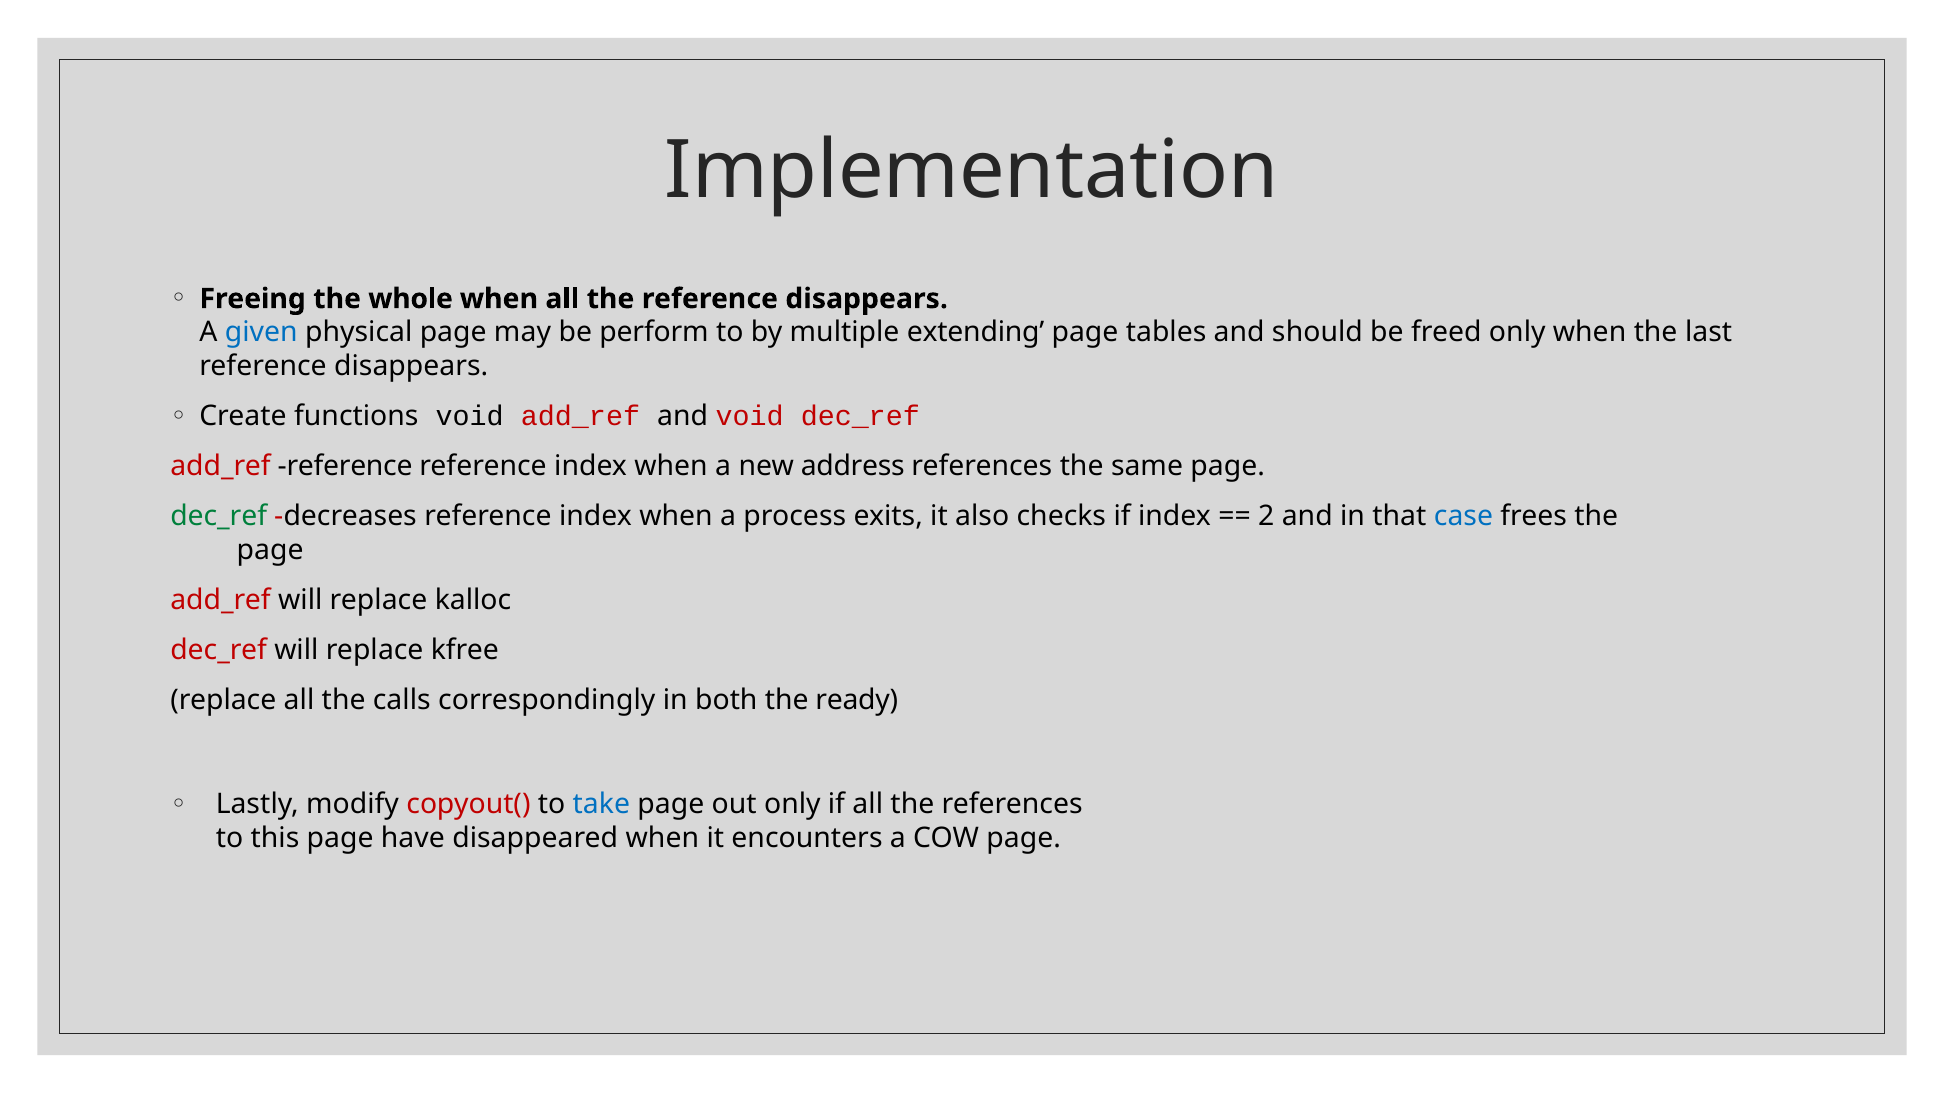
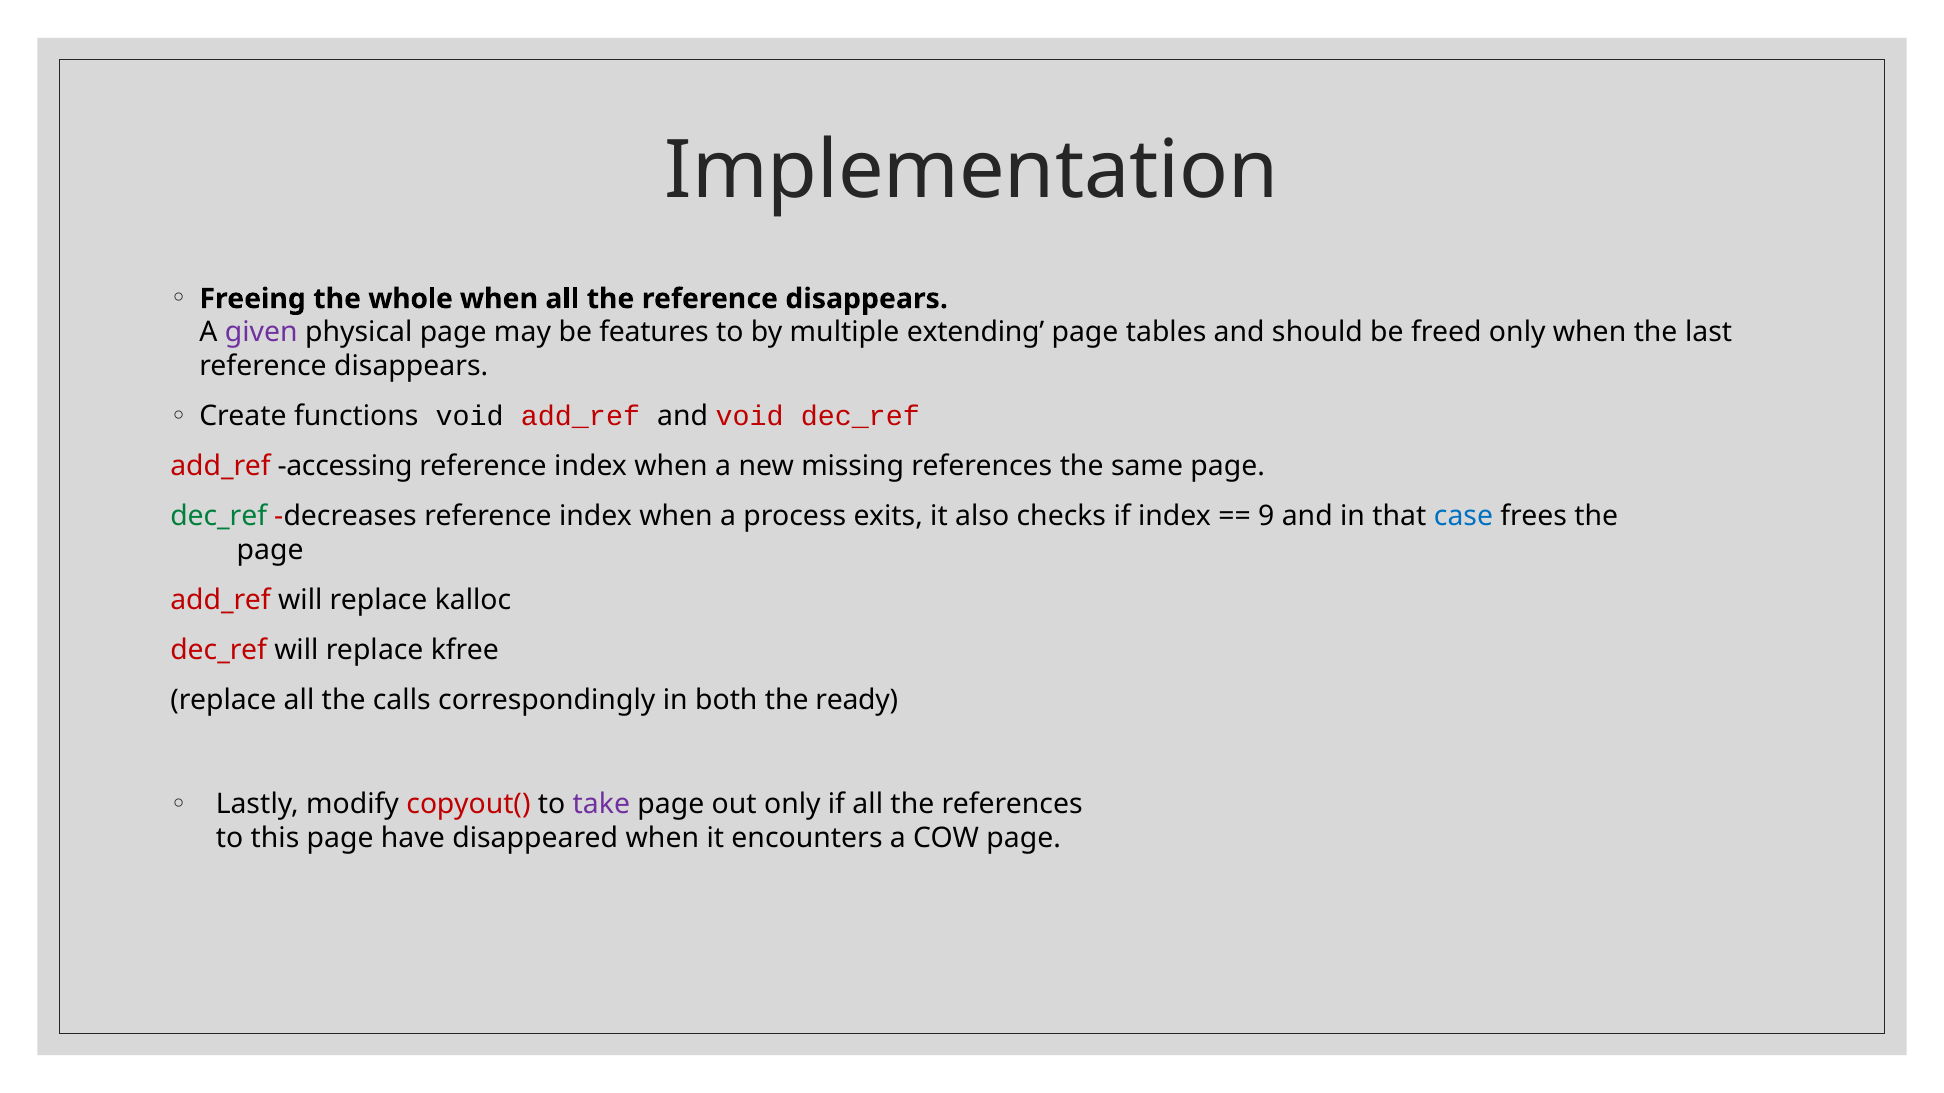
given colour: blue -> purple
perform: perform -> features
add_ref reference: reference -> accessing
address: address -> missing
2: 2 -> 9
take colour: blue -> purple
